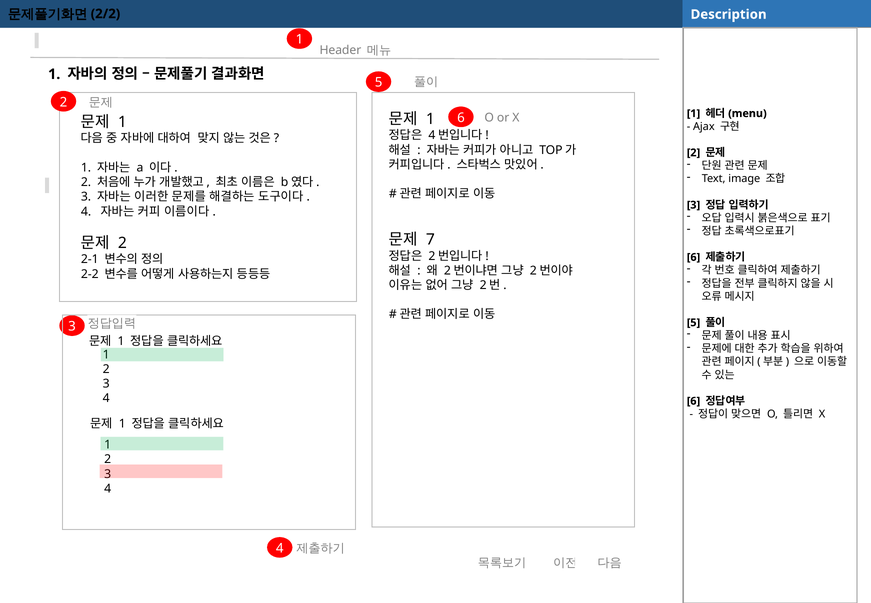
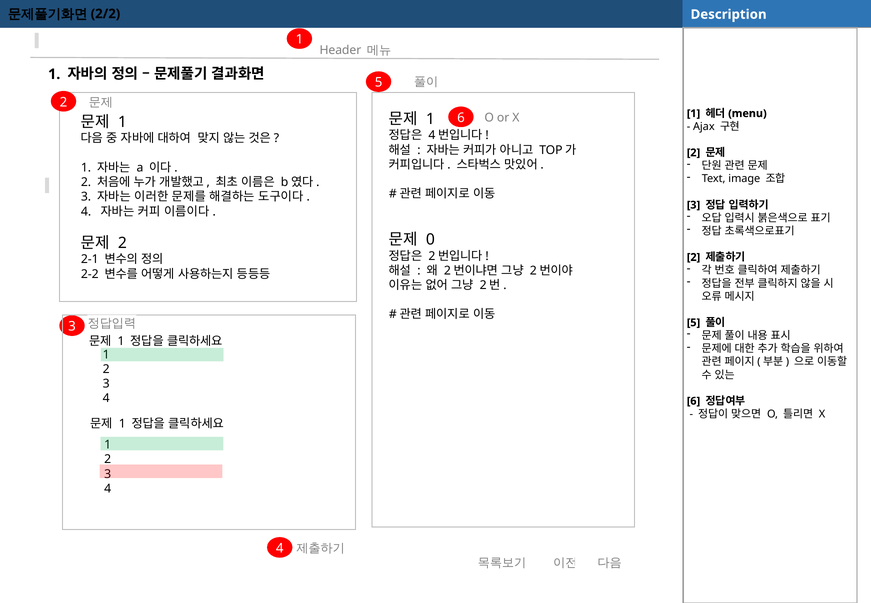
7: 7 -> 0
6 at (693, 257): 6 -> 2
